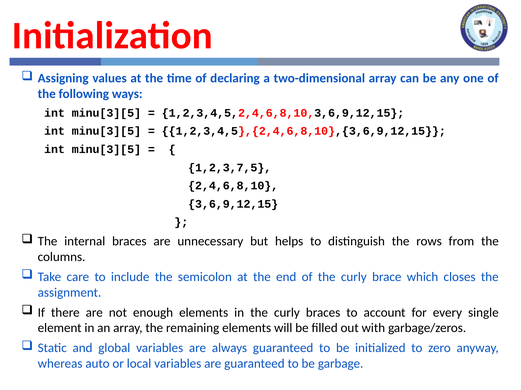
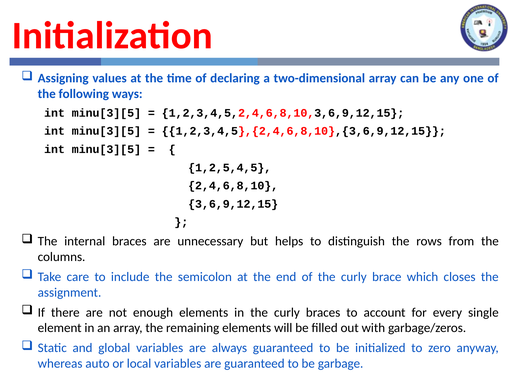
1,2,3,7,5: 1,2,3,7,5 -> 1,2,5,4,5
